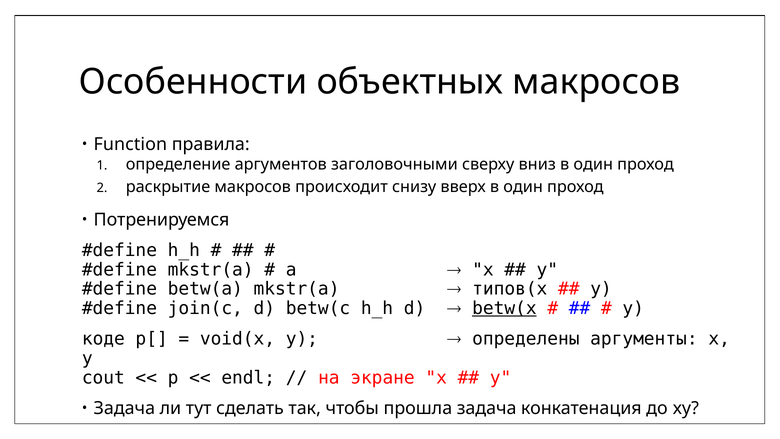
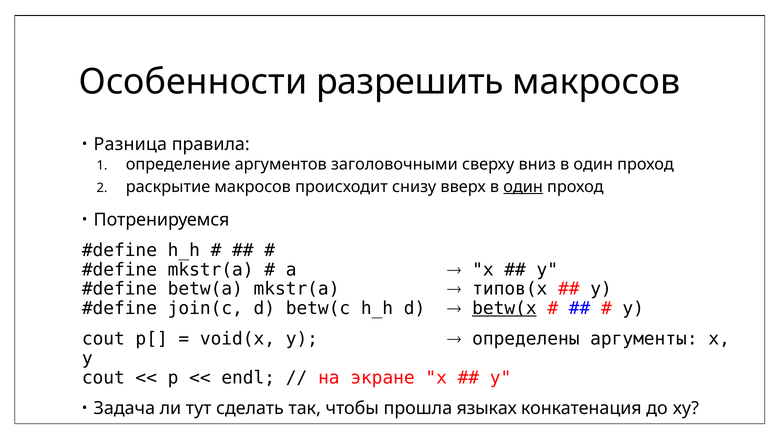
объектных: объектных -> разрешить
Function: Function -> Разница
один at (523, 187) underline: none -> present
коде at (103, 339): коде -> cout
прошла задача: задача -> языках
